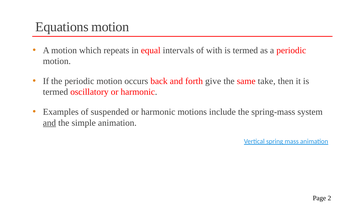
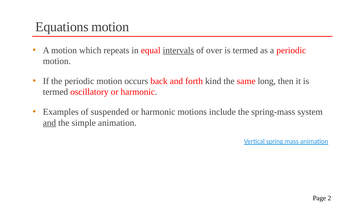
intervals underline: none -> present
with: with -> over
give: give -> kind
take: take -> long
